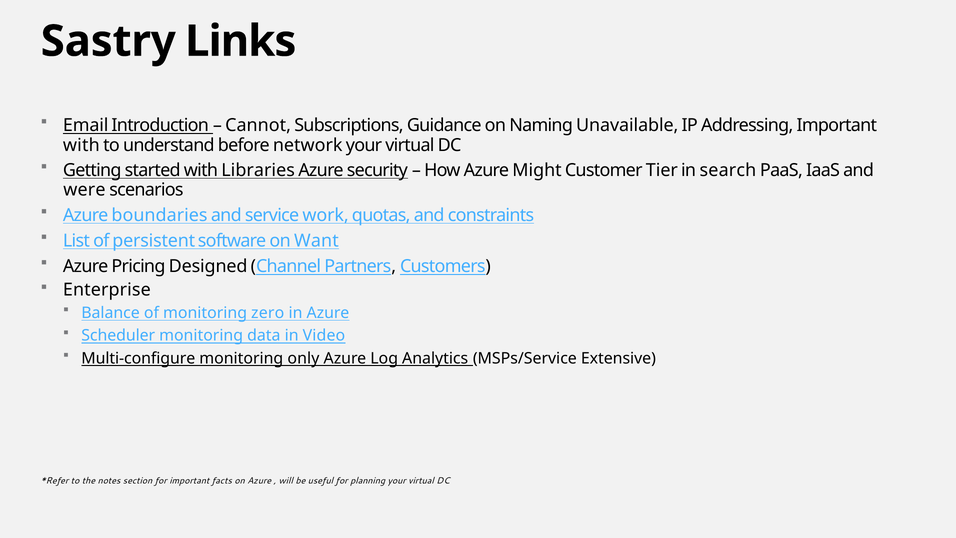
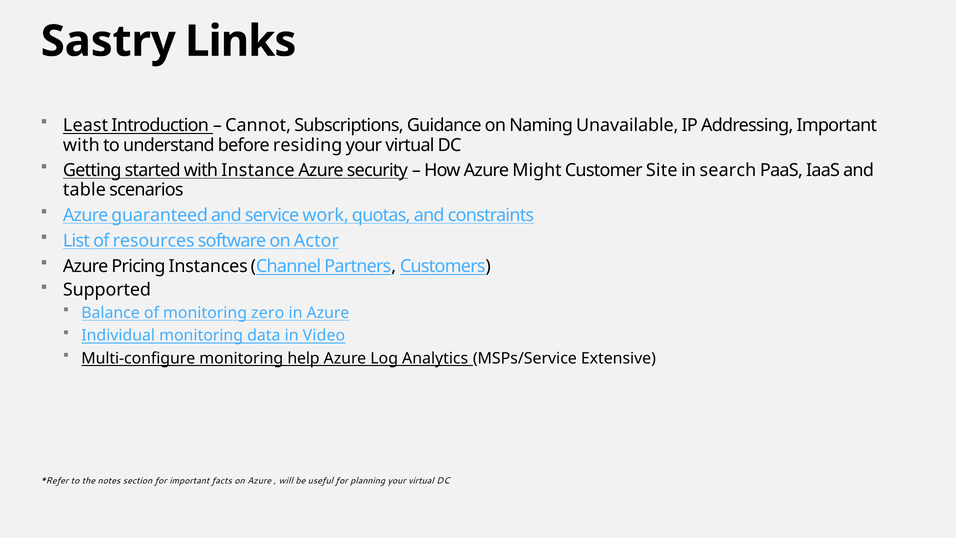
Email: Email -> Least
network: network -> residing
Libraries: Libraries -> Instance
Tier: Tier -> Site
were: were -> table
boundaries: boundaries -> guaranteed
persistent: persistent -> resources
Want: Want -> Actor
Designed: Designed -> Instances
Enterprise: Enterprise -> Supported
Scheduler: Scheduler -> Individual
only: only -> help
